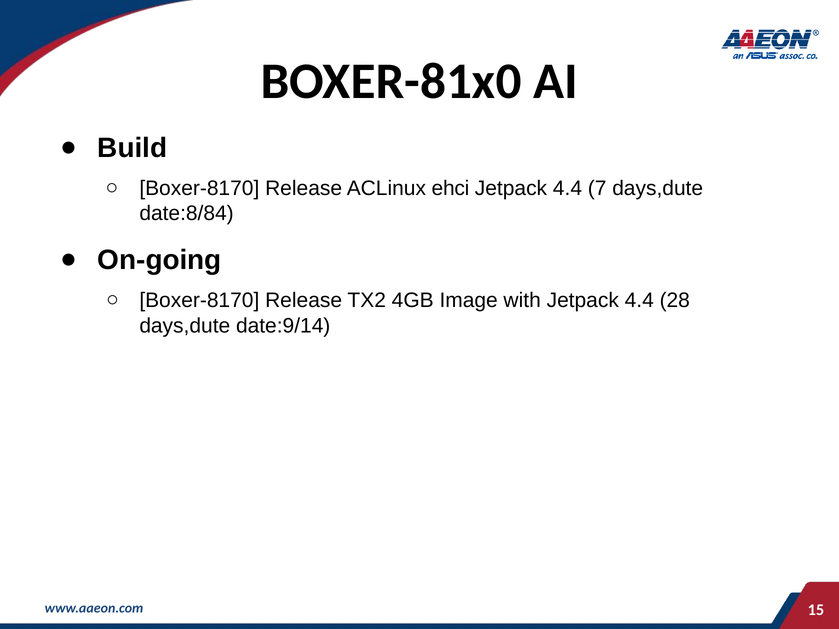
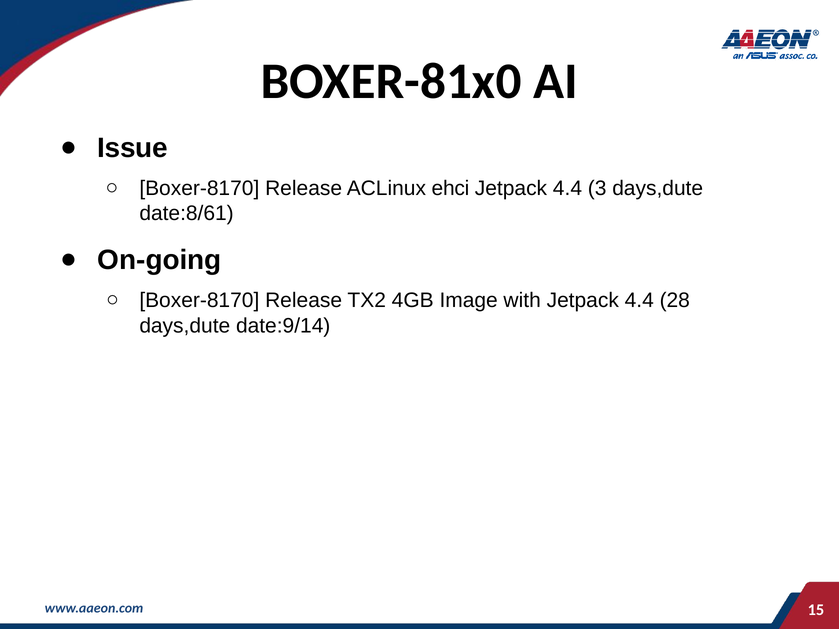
Build: Build -> Issue
7: 7 -> 3
date:8/84: date:8/84 -> date:8/61
